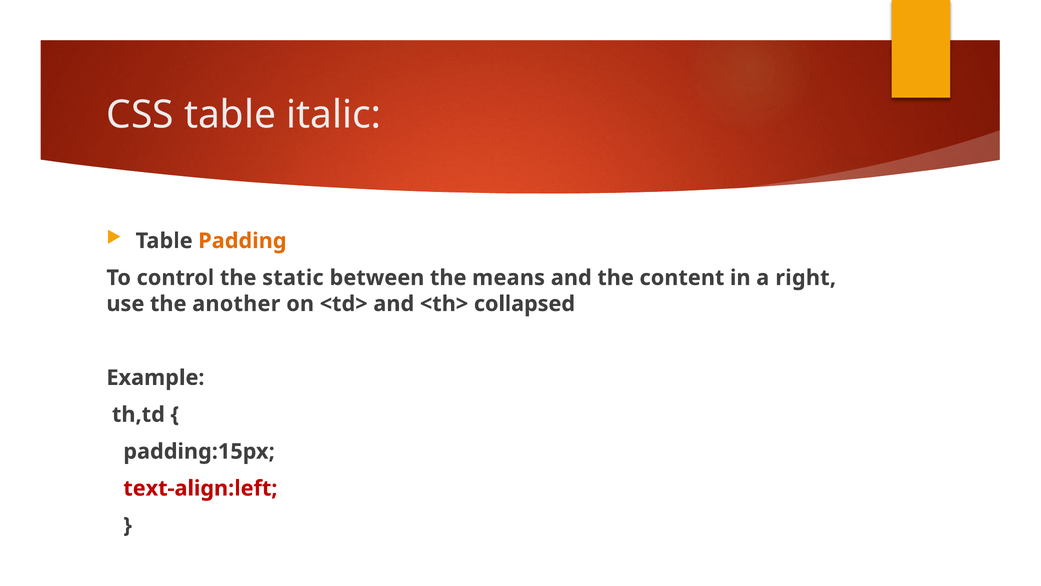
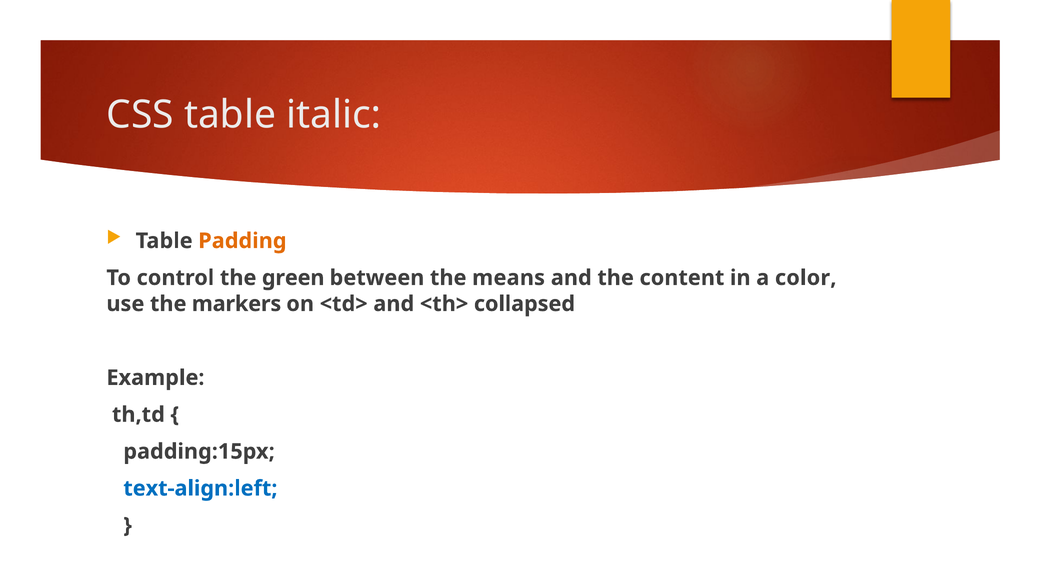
static: static -> green
right: right -> color
another: another -> markers
text-align:left colour: red -> blue
